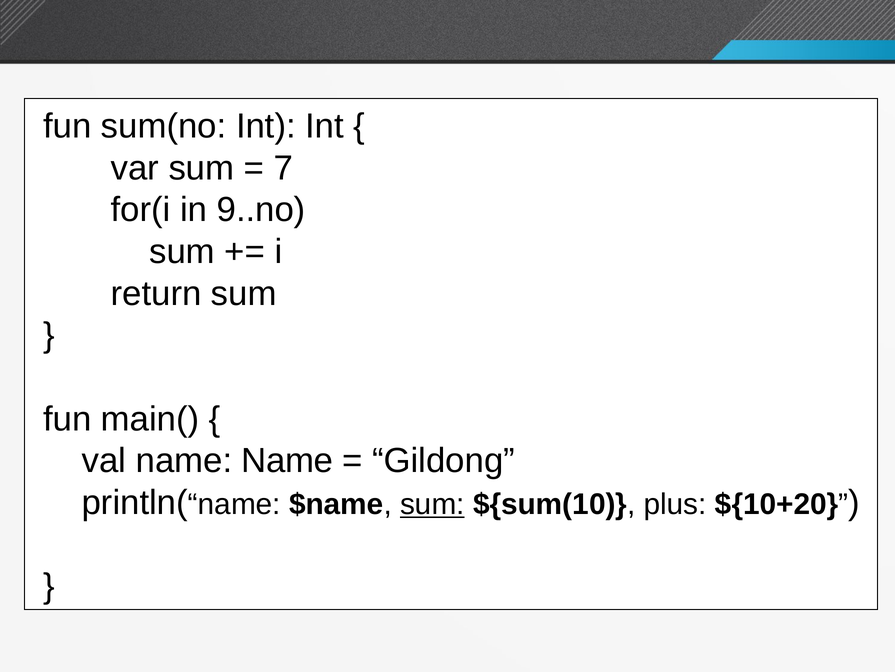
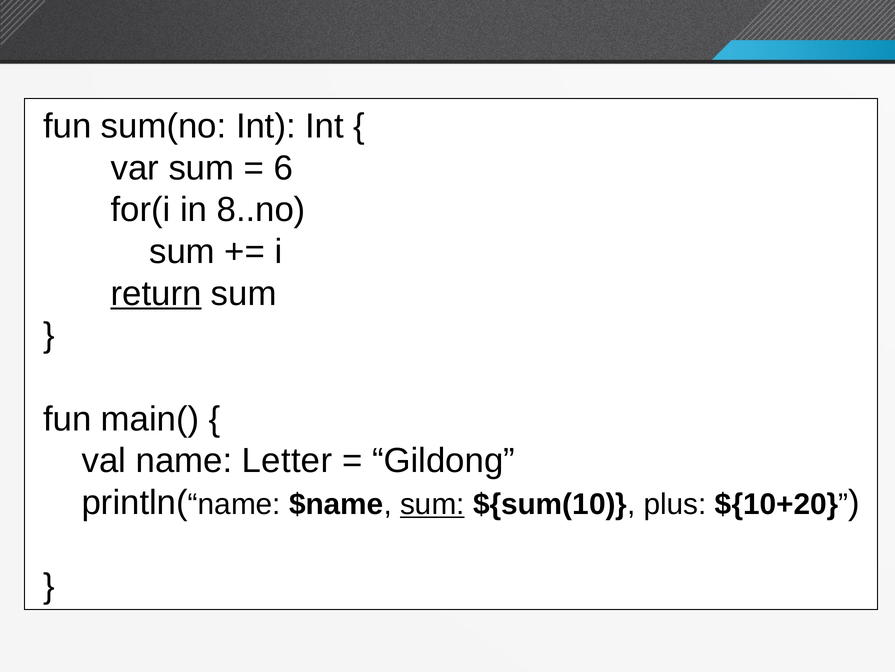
7: 7 -> 6
9..no: 9..no -> 8..no
return underline: none -> present
name Name: Name -> Letter
